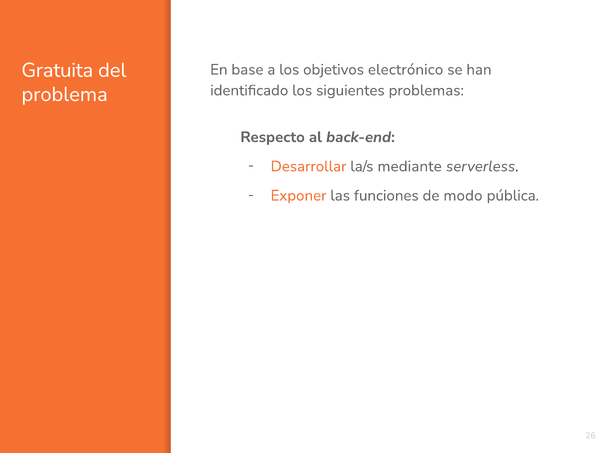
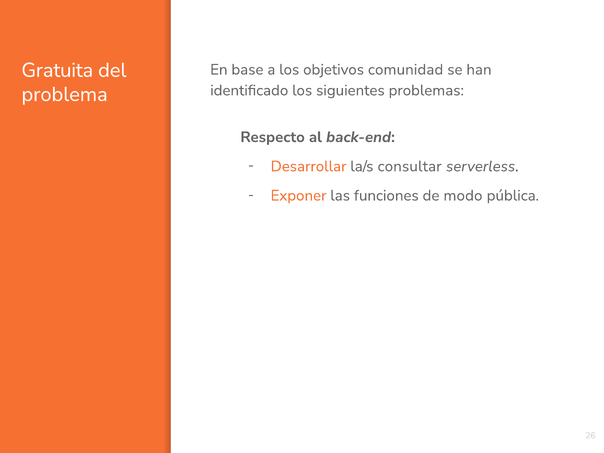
electrónico: electrónico -> comunidad
mediante: mediante -> consultar
